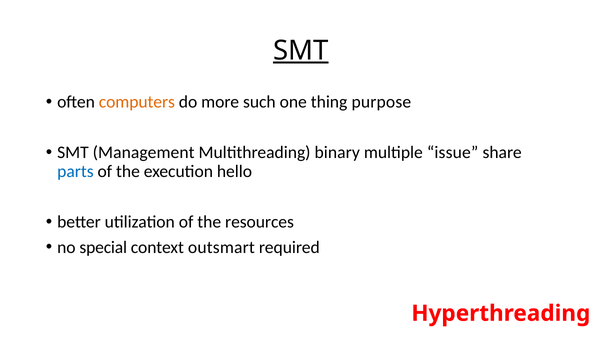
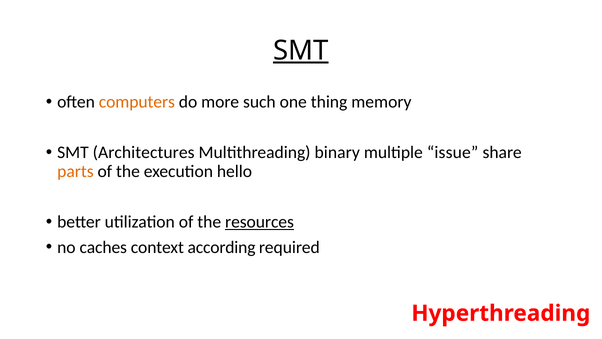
purpose: purpose -> memory
Management: Management -> Architectures
parts colour: blue -> orange
resources underline: none -> present
special: special -> caches
outsmart: outsmart -> according
